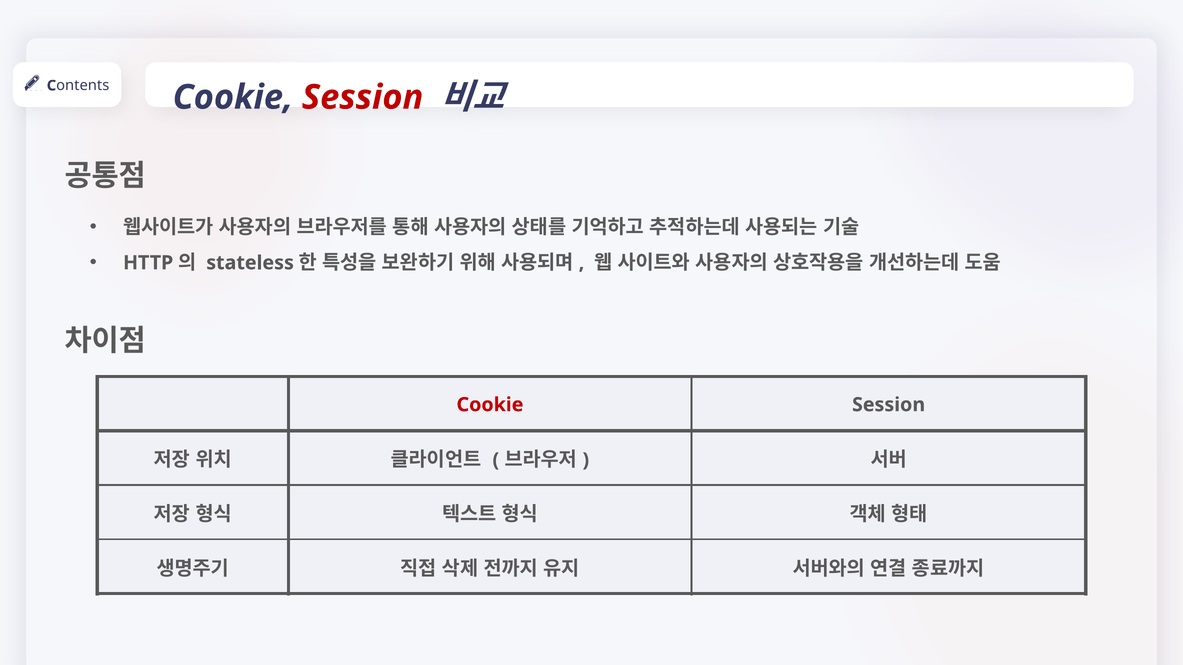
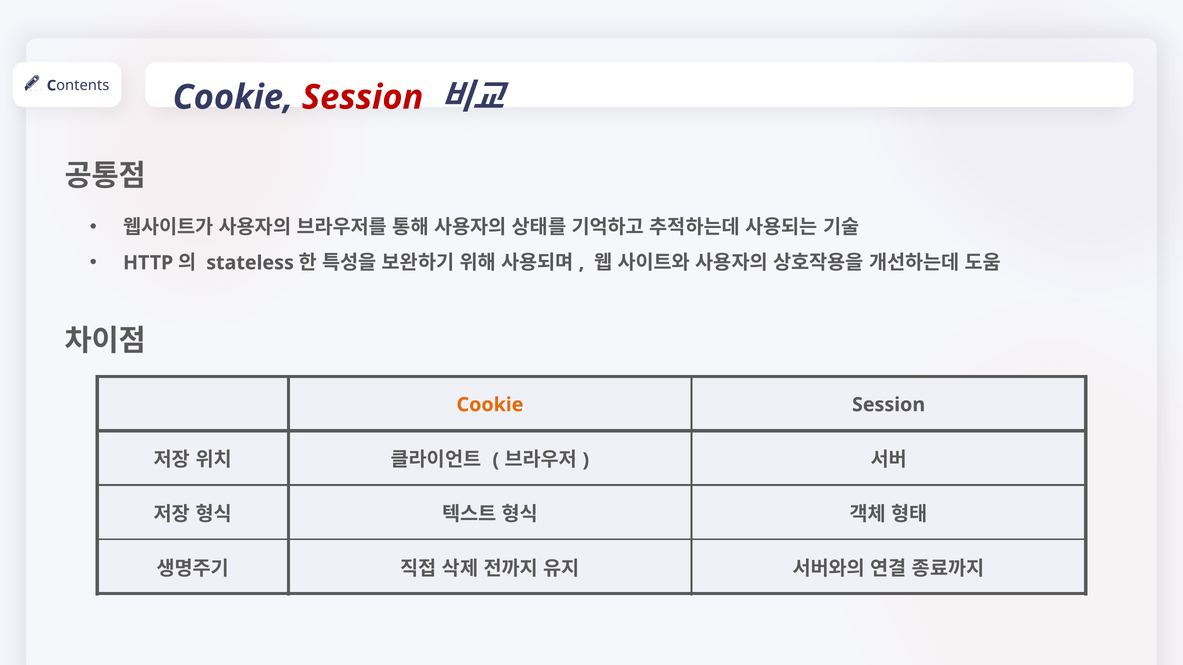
Cookie at (490, 405) colour: red -> orange
